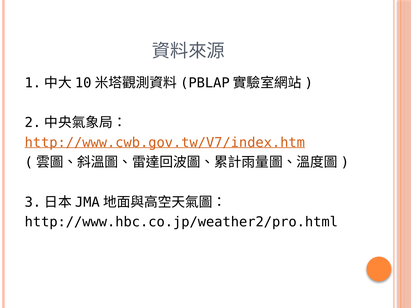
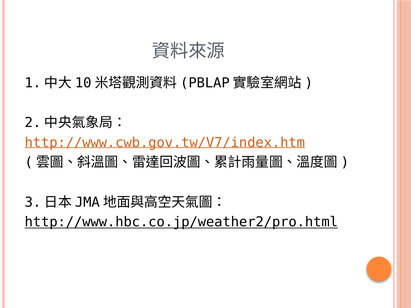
http://www.hbc.co.jp/weather2/pro.html underline: none -> present
